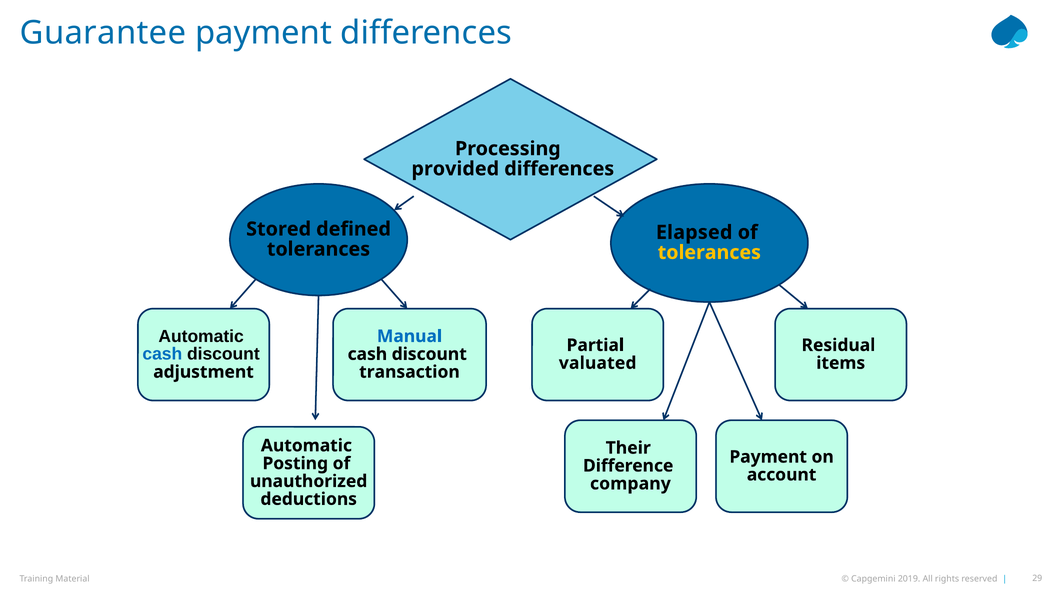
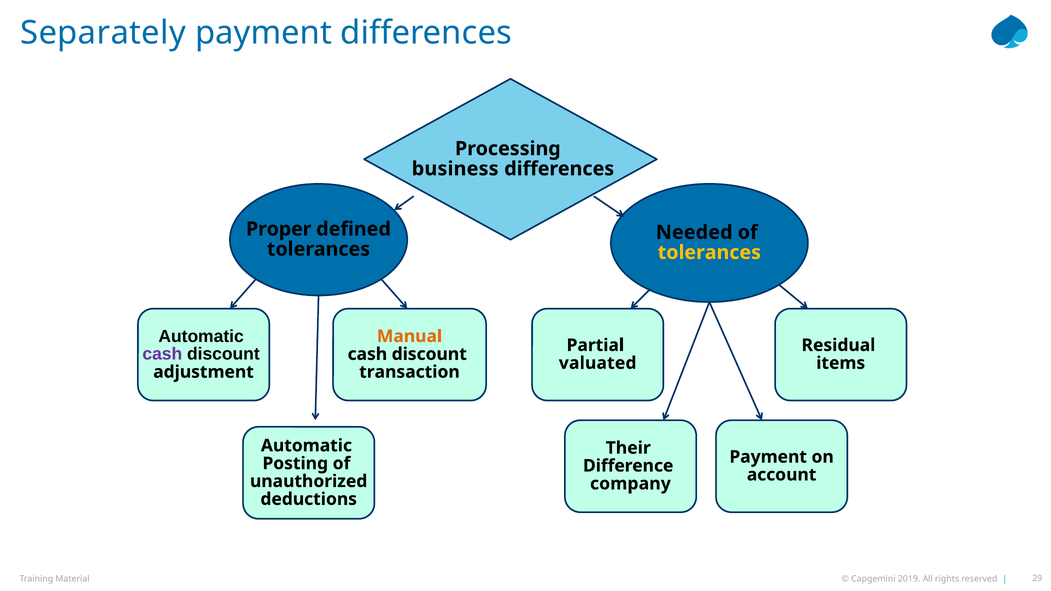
Guarantee: Guarantee -> Separately
provided: provided -> business
Stored: Stored -> Proper
Elapsed: Elapsed -> Needed
Manual colour: blue -> orange
cash at (162, 354) colour: blue -> purple
